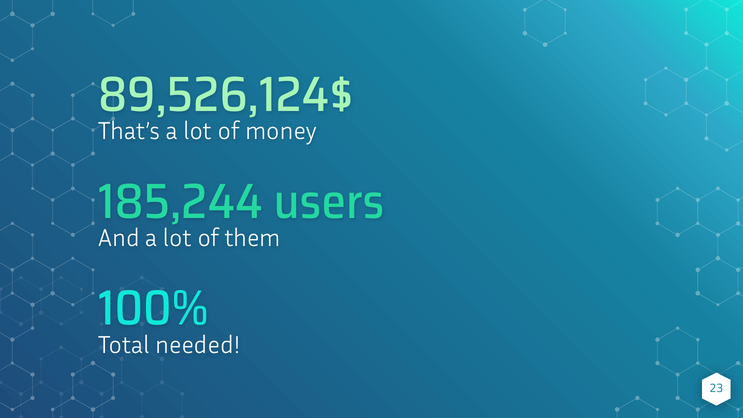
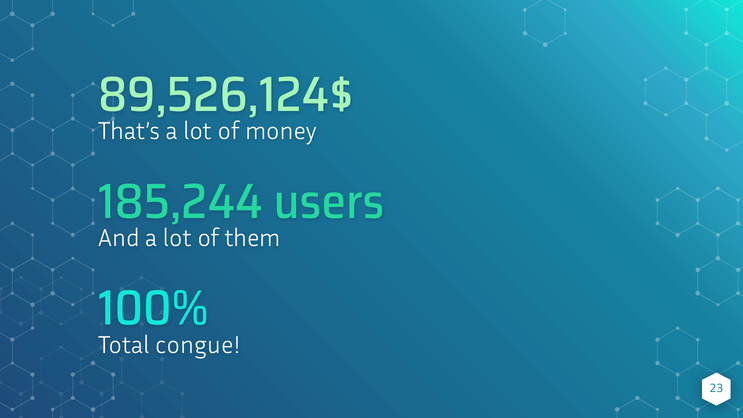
needed: needed -> congue
